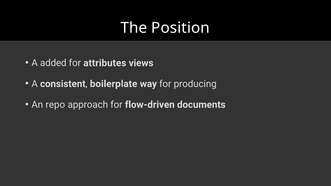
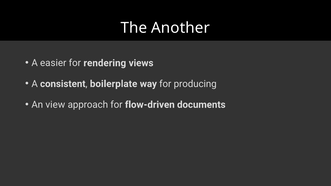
Position: Position -> Another
added: added -> easier
attributes: attributes -> rendering
repo: repo -> view
